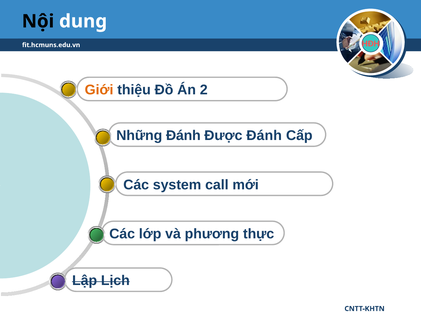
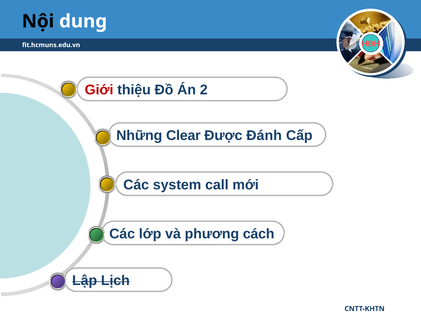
Giới colour: orange -> red
Đánh at (183, 135): Đánh -> Clear
thực: thực -> cách
